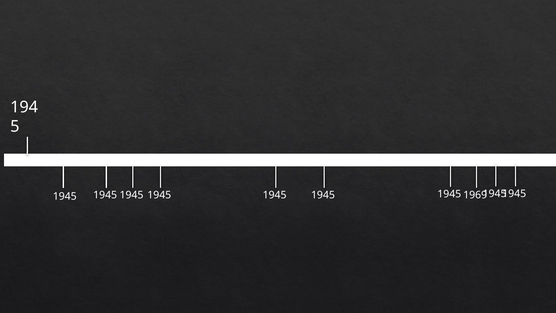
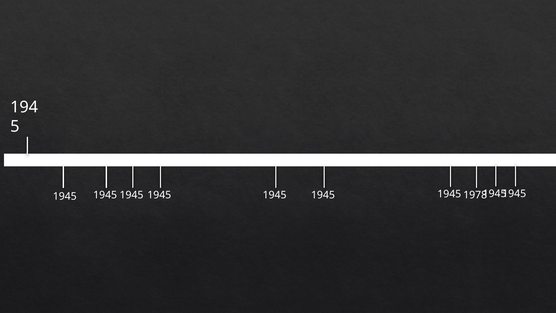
1969: 1969 -> 1978
